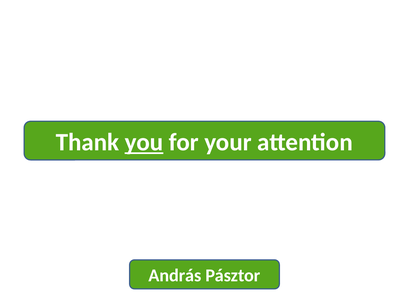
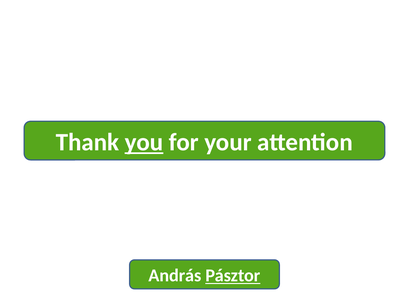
Pásztor underline: none -> present
